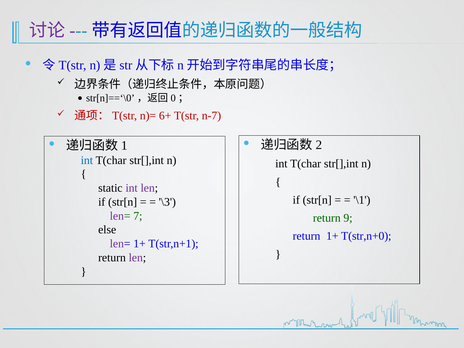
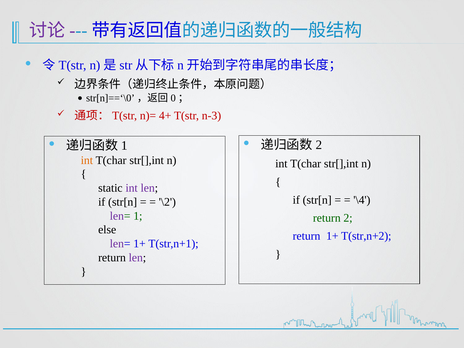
6+: 6+ -> 4+
n-7: n-7 -> n-3
int at (87, 160) colour: blue -> orange
\1: \1 -> \4
\3: \3 -> \2
7: 7 -> 1
9: 9 -> 2
T(str,n+0: T(str,n+0 -> T(str,n+2
